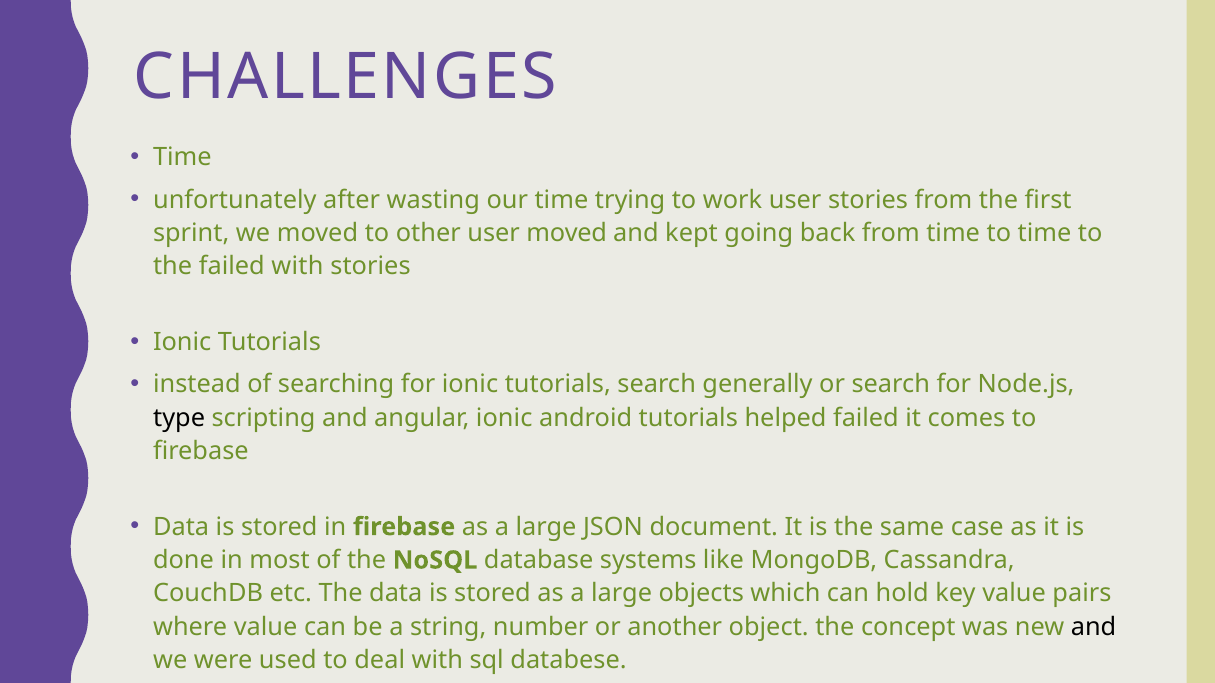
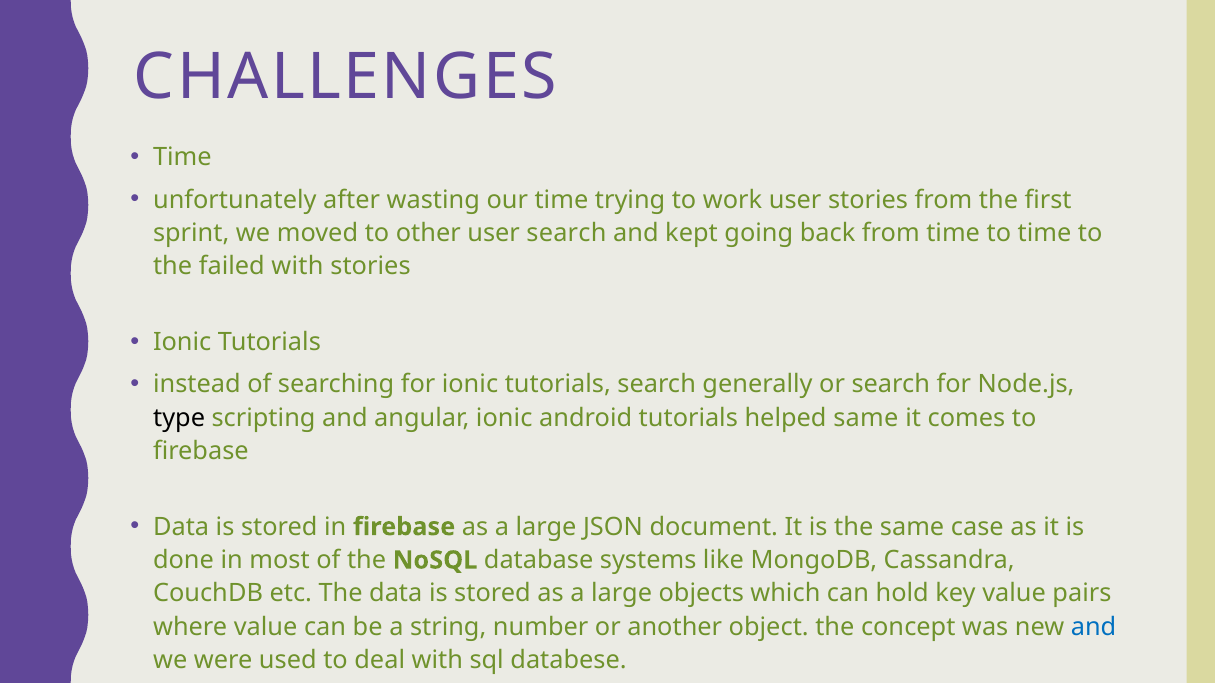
user moved: moved -> search
helped failed: failed -> same
and at (1094, 627) colour: black -> blue
